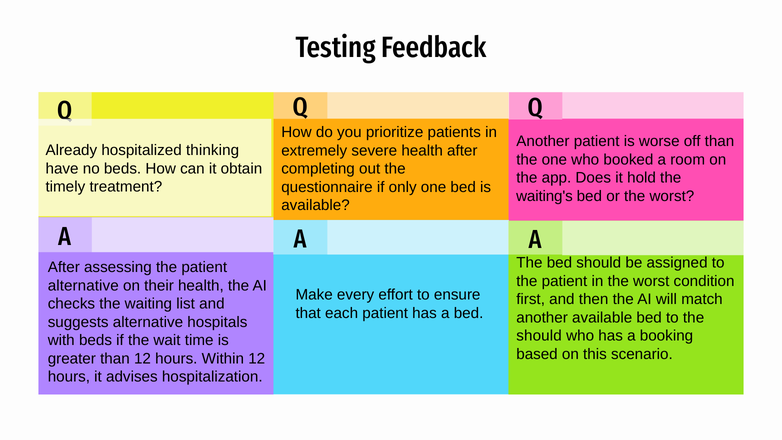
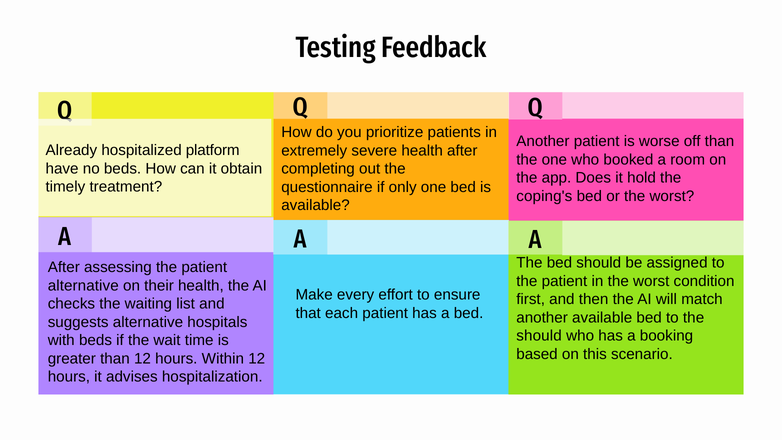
thinking: thinking -> platform
waiting's: waiting's -> coping's
